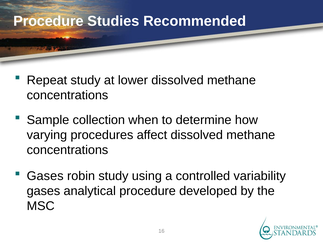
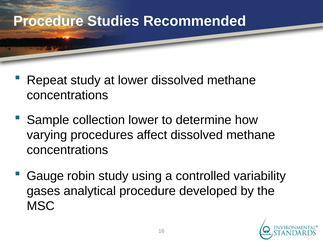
collection when: when -> lower
Gases at (45, 176): Gases -> Gauge
